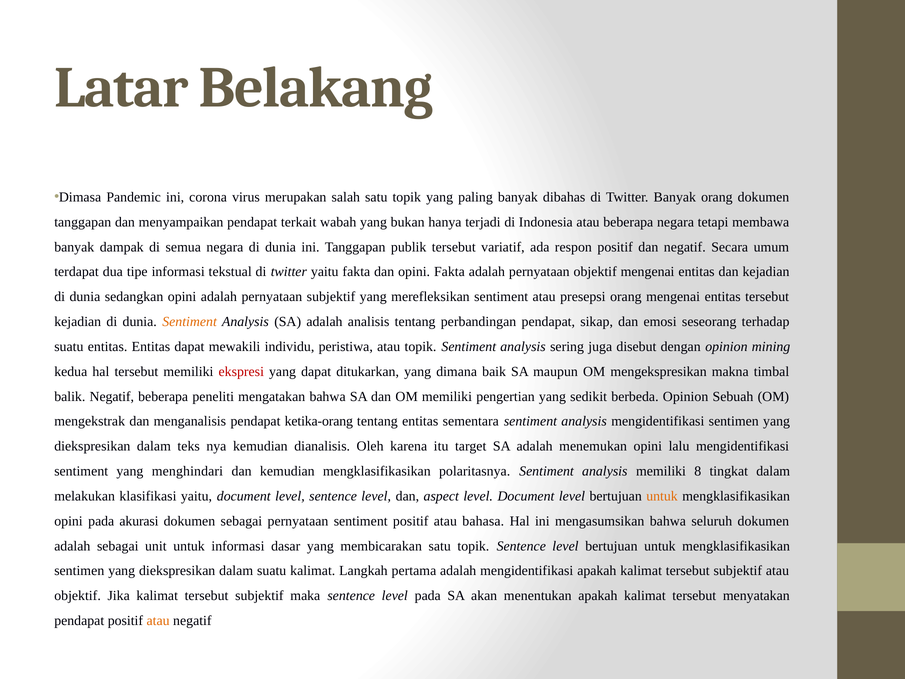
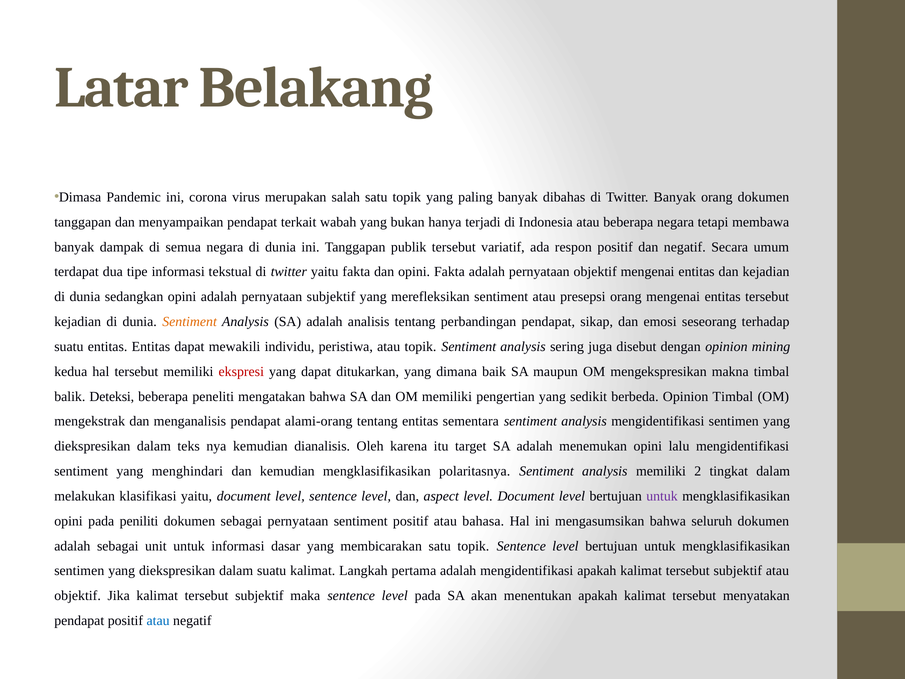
balik Negatif: Negatif -> Deteksi
Opinion Sebuah: Sebuah -> Timbal
ketika-orang: ketika-orang -> alami-orang
8: 8 -> 2
untuk at (662, 496) colour: orange -> purple
akurasi: akurasi -> peniliti
atau at (158, 620) colour: orange -> blue
